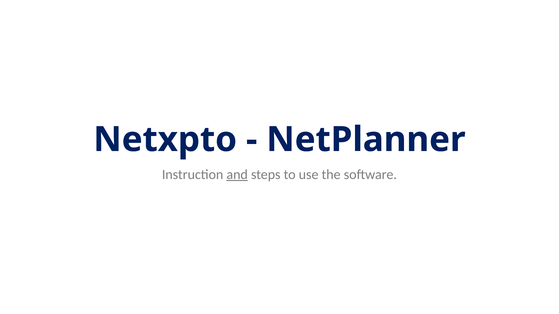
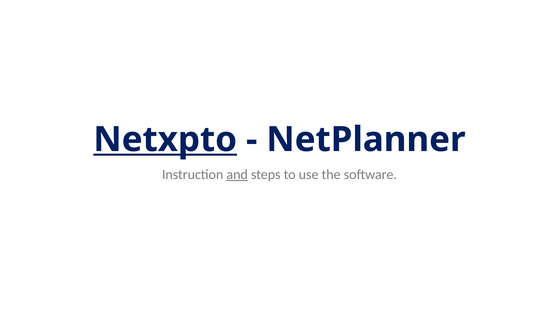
Netxpto underline: none -> present
